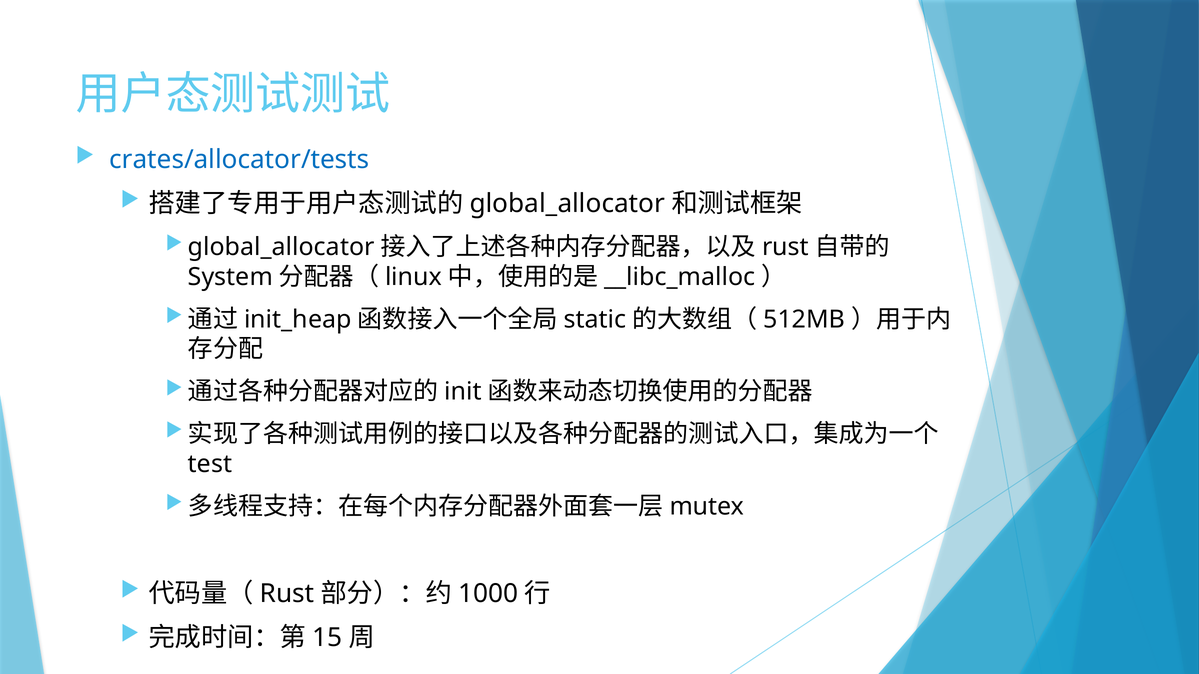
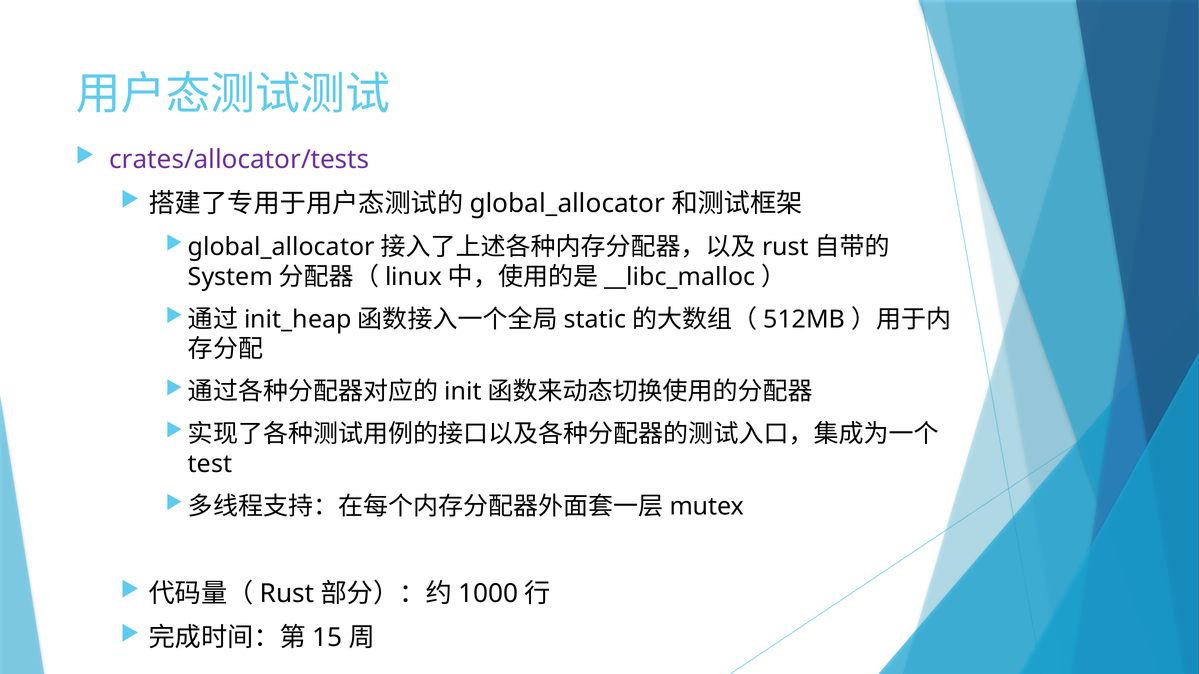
crates/allocator/tests colour: blue -> purple
